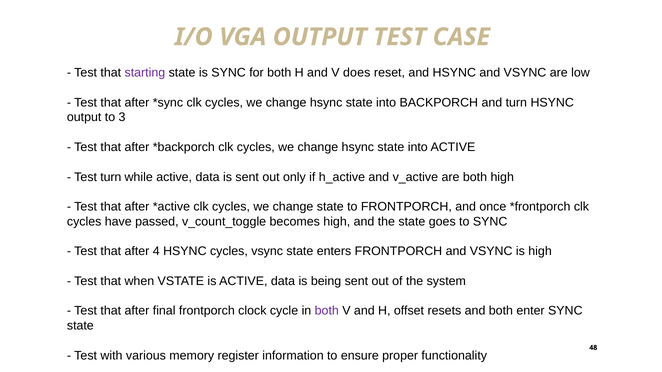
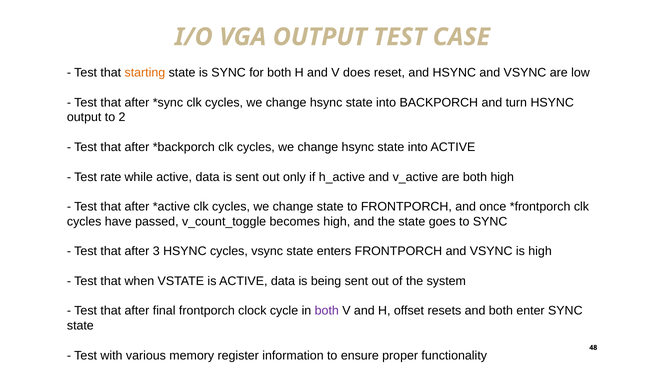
starting colour: purple -> orange
3: 3 -> 2
Test turn: turn -> rate
4: 4 -> 3
